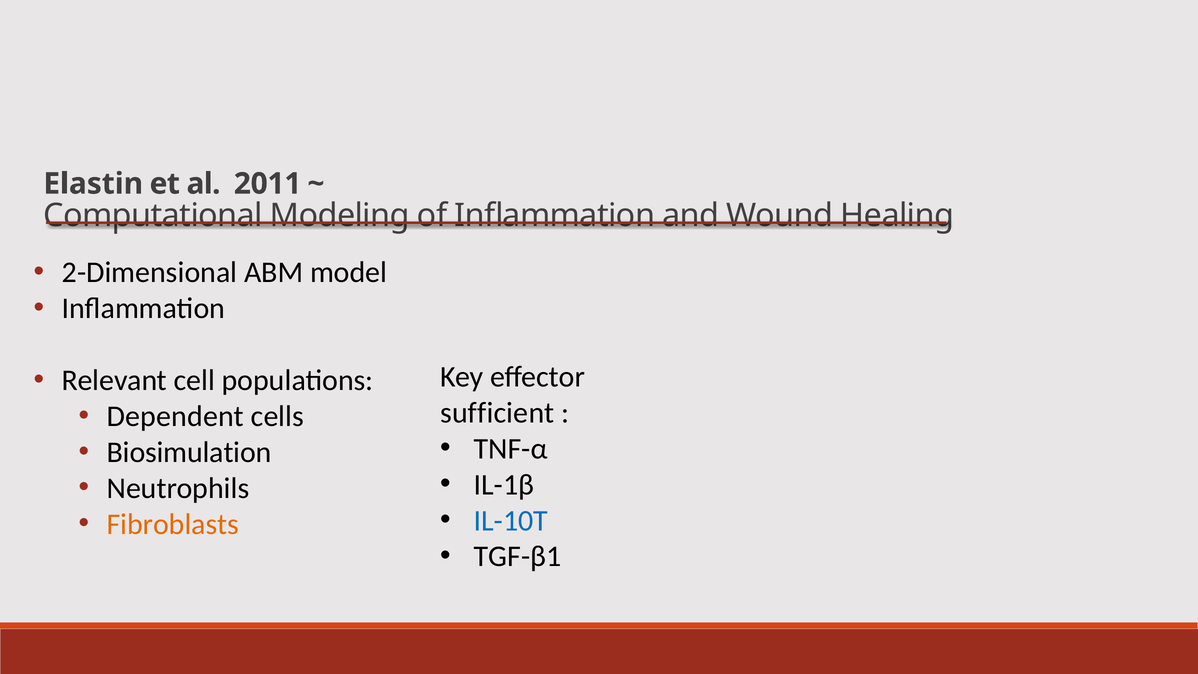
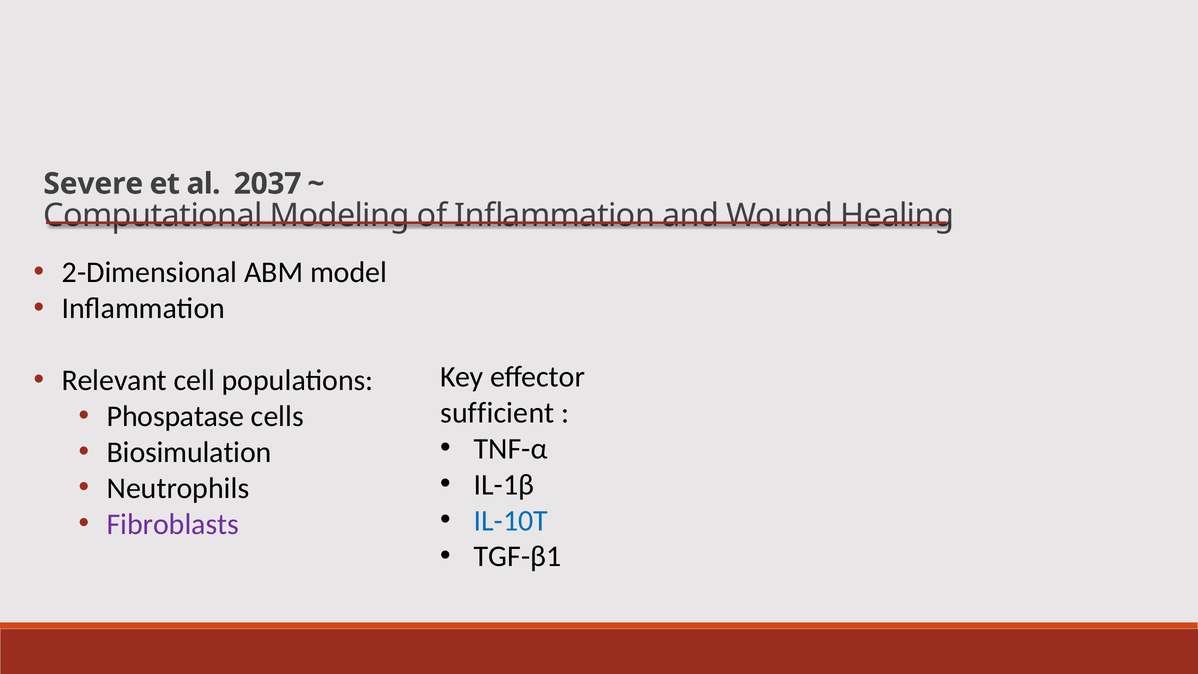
Elastin: Elastin -> Severe
2011: 2011 -> 2037
Dependent: Dependent -> Phospatase
Fibroblasts colour: orange -> purple
